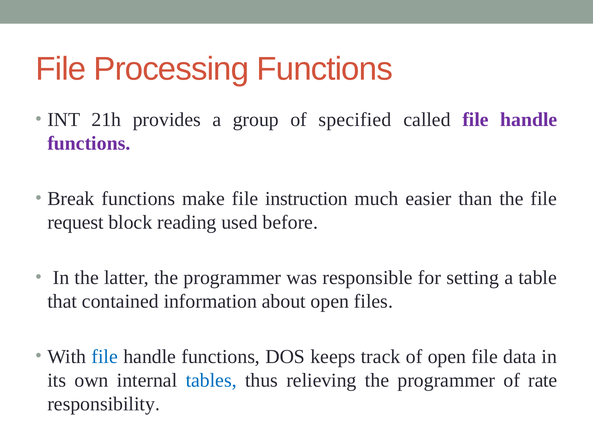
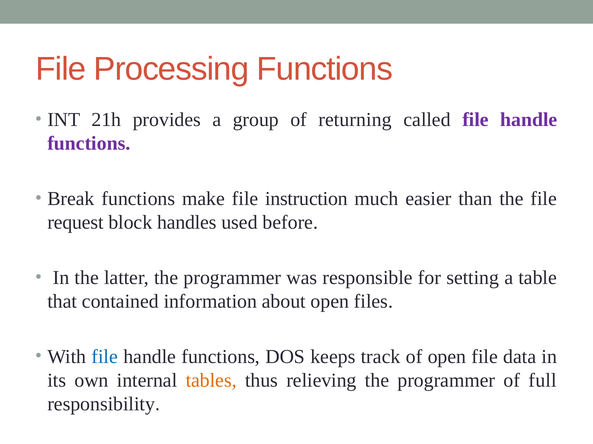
specified: specified -> returning
reading: reading -> handles
tables colour: blue -> orange
rate: rate -> full
